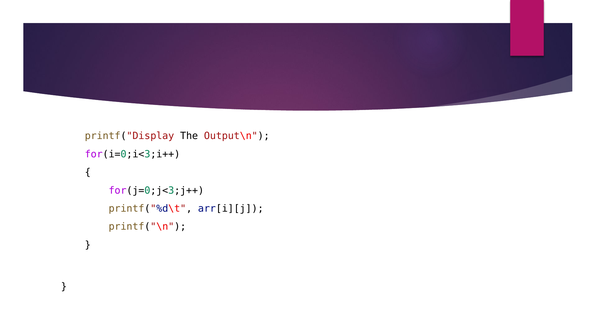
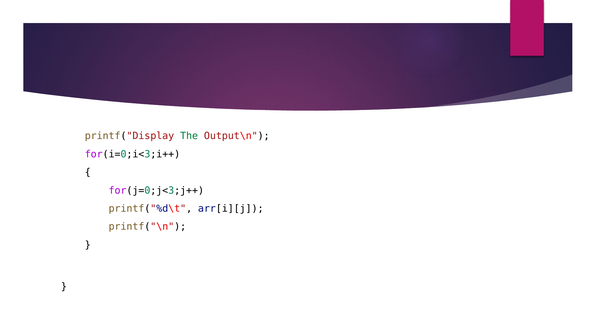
The colour: black -> green
